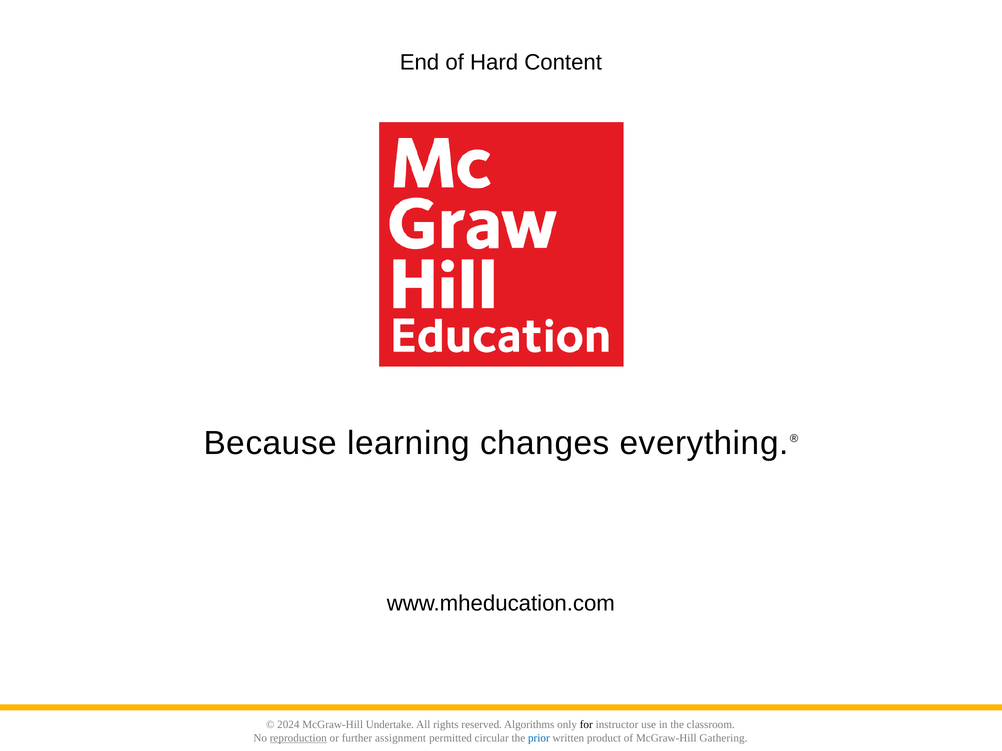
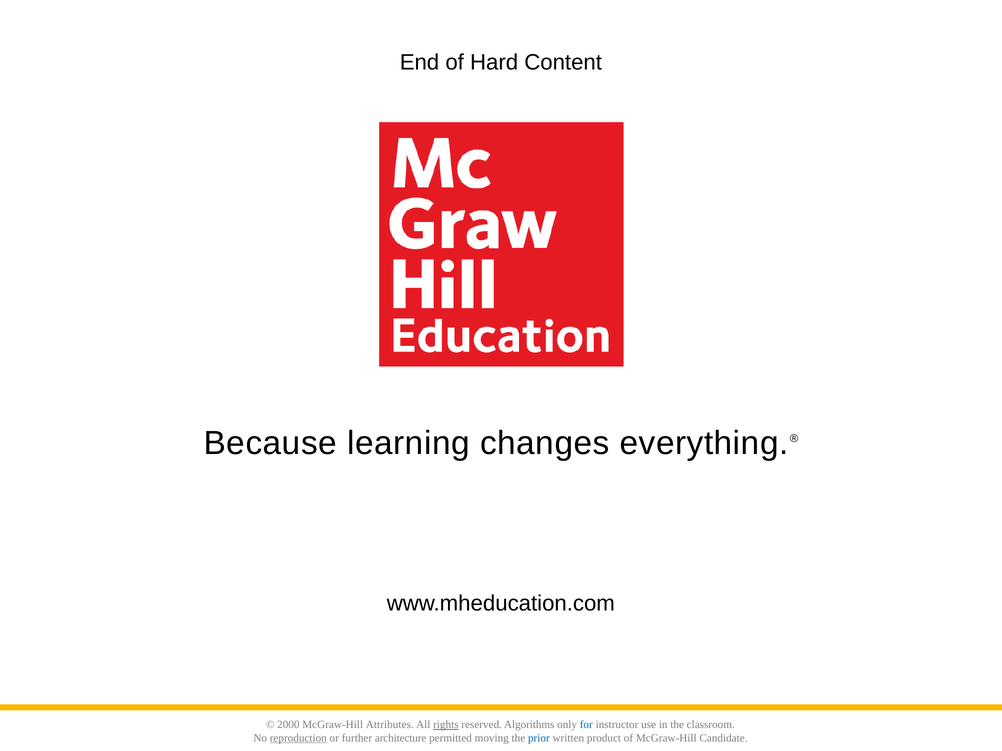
2024: 2024 -> 2000
Undertake: Undertake -> Attributes
rights underline: none -> present
for colour: black -> blue
assignment: assignment -> architecture
circular: circular -> moving
Gathering: Gathering -> Candidate
